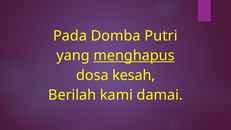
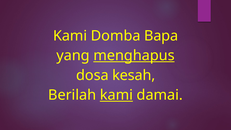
Pada at (70, 36): Pada -> Kami
Putri: Putri -> Bapa
kami at (116, 95) underline: none -> present
